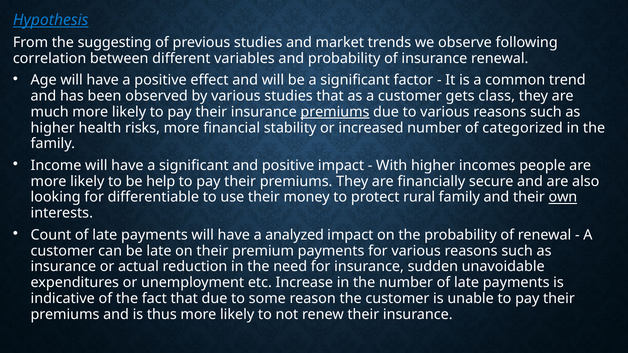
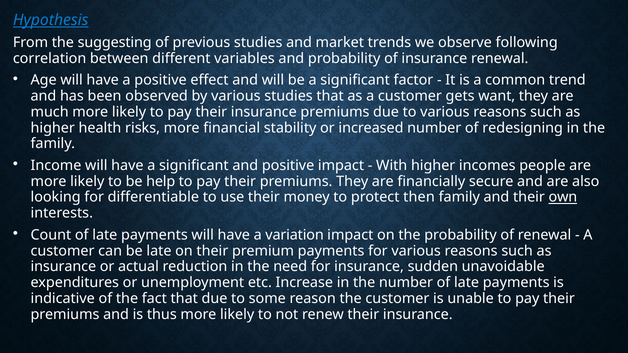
class: class -> want
premiums at (335, 112) underline: present -> none
categorized: categorized -> redesigning
rural: rural -> then
analyzed: analyzed -> variation
